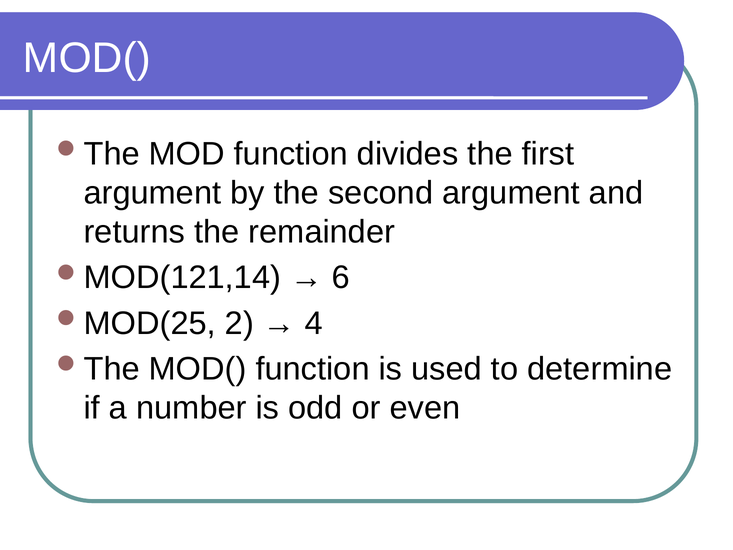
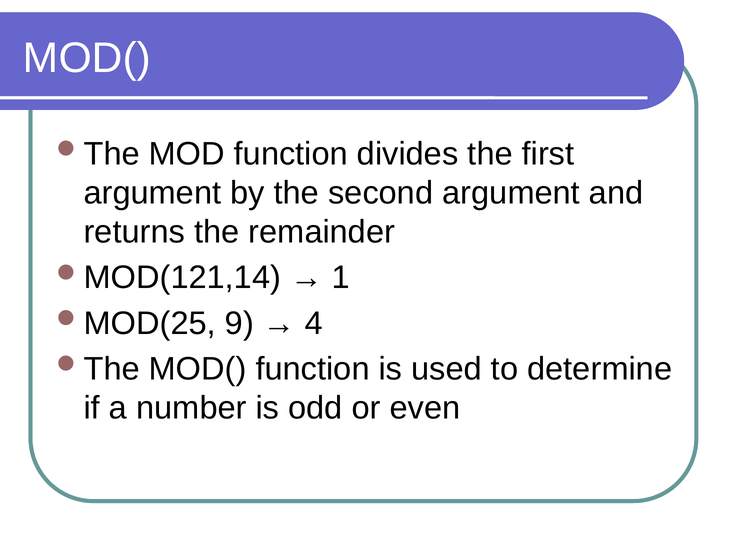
6: 6 -> 1
2: 2 -> 9
